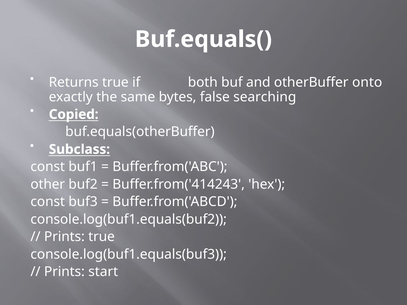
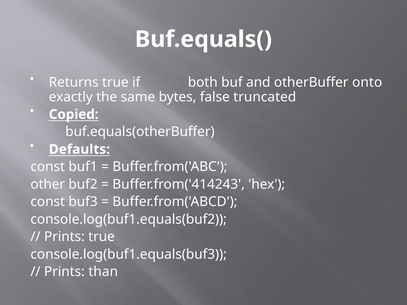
searching: searching -> truncated
Subclass: Subclass -> Defaults
start: start -> than
